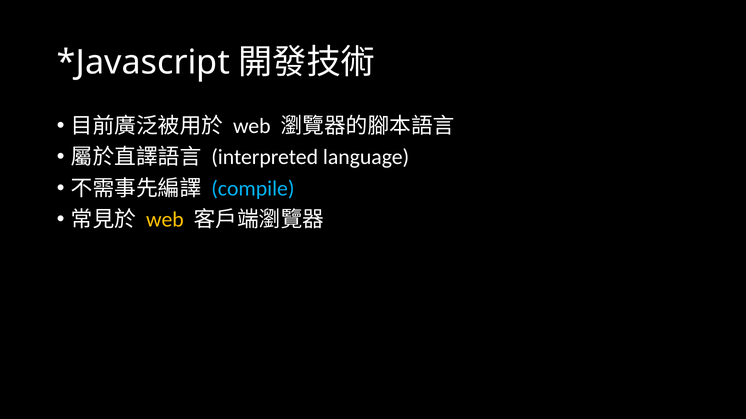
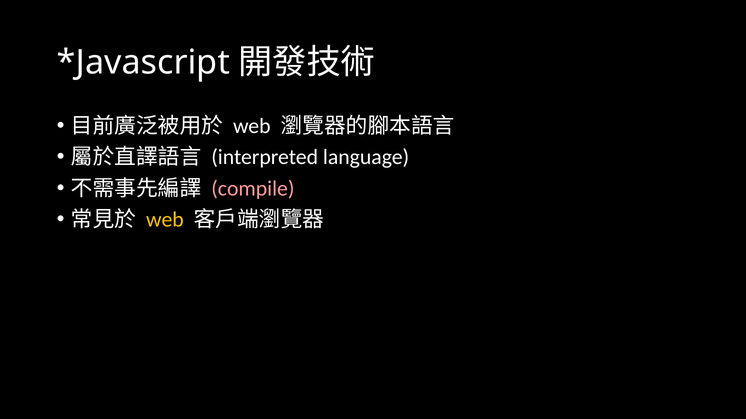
compile colour: light blue -> pink
